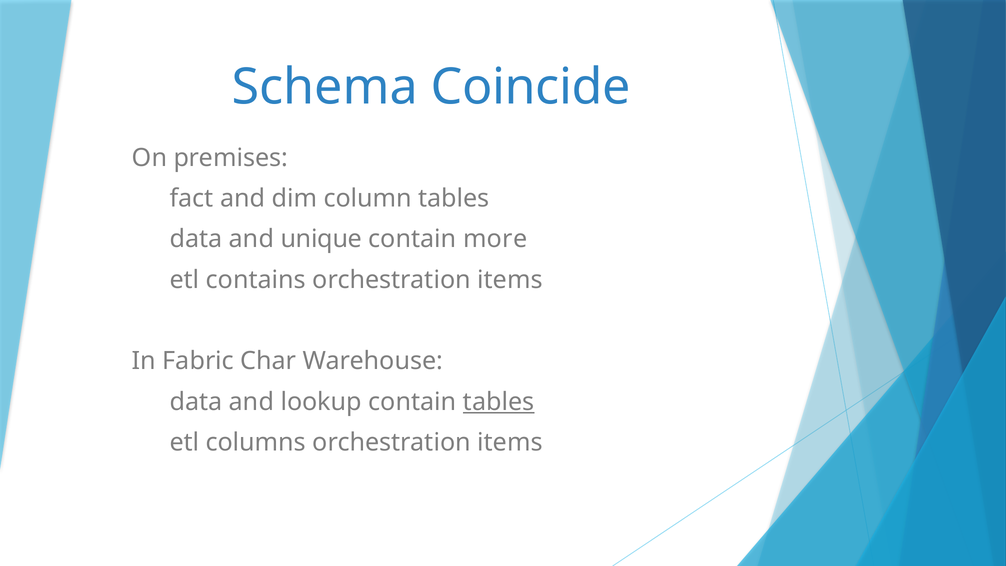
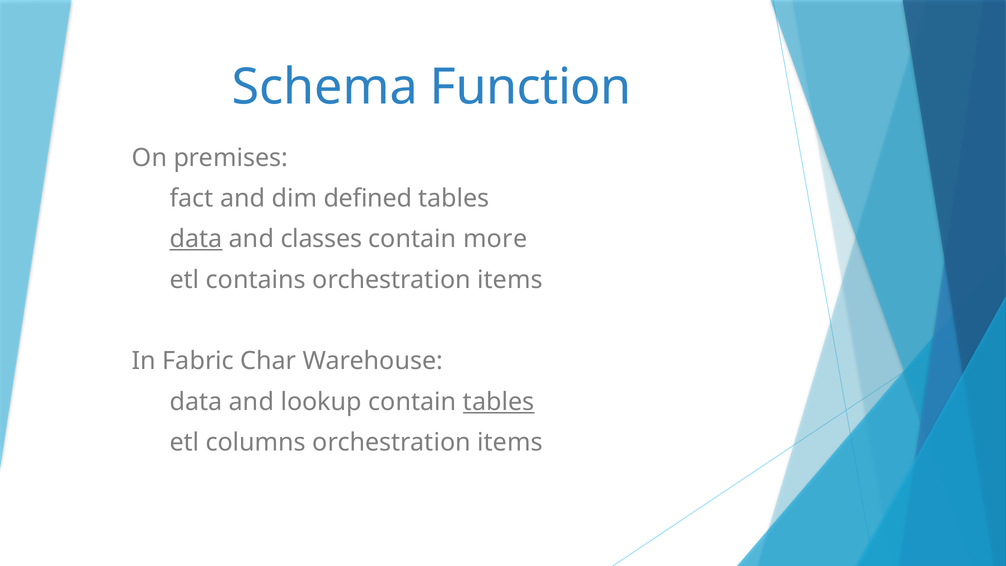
Coincide: Coincide -> Function
column: column -> defined
data at (196, 239) underline: none -> present
unique: unique -> classes
